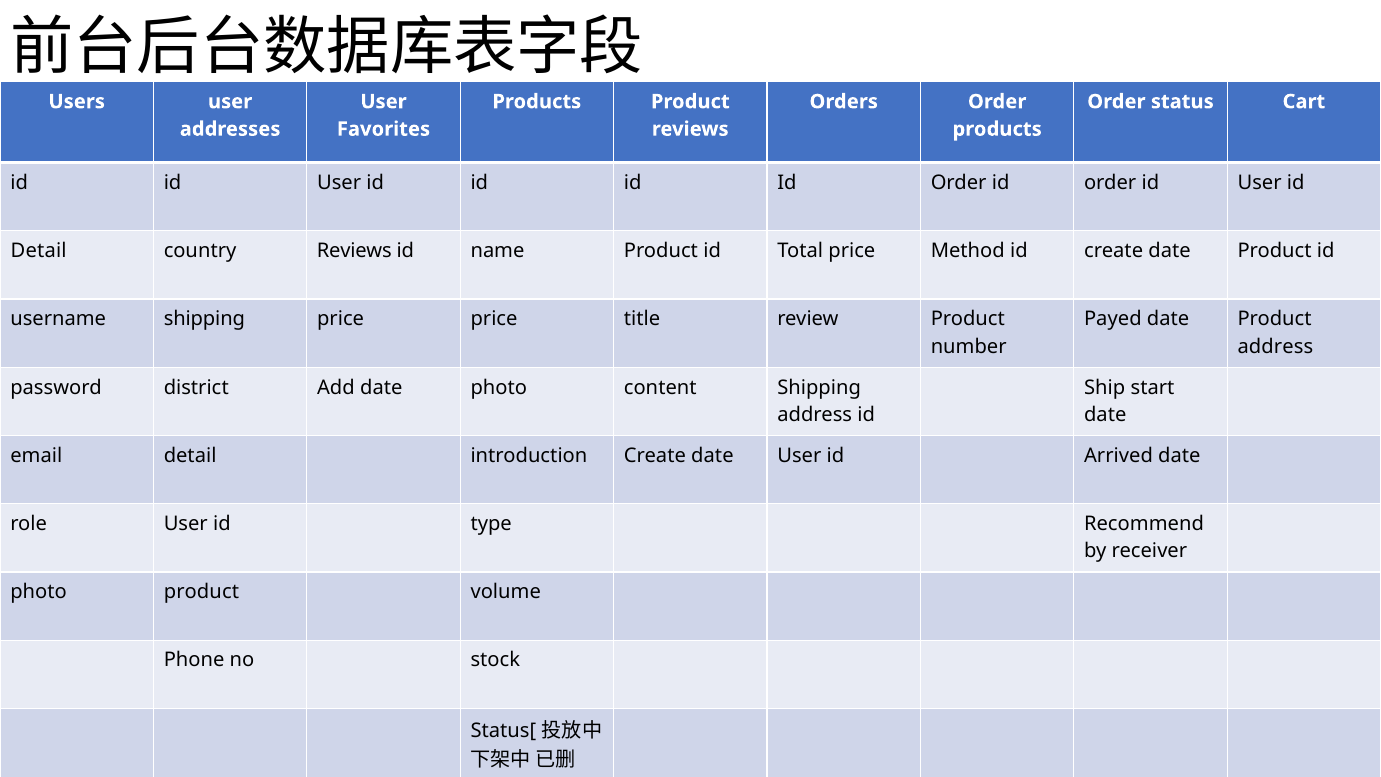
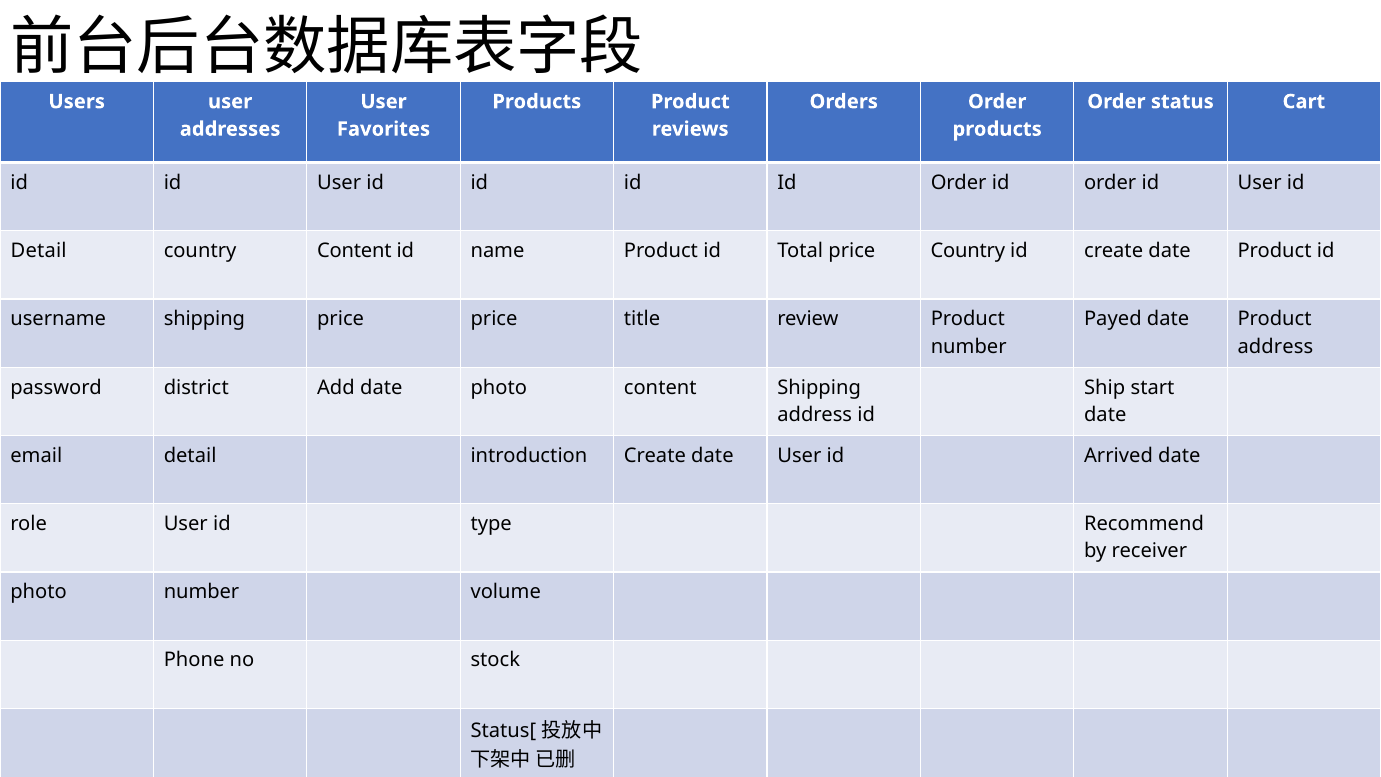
country Reviews: Reviews -> Content
price Method: Method -> Country
photo product: product -> number
